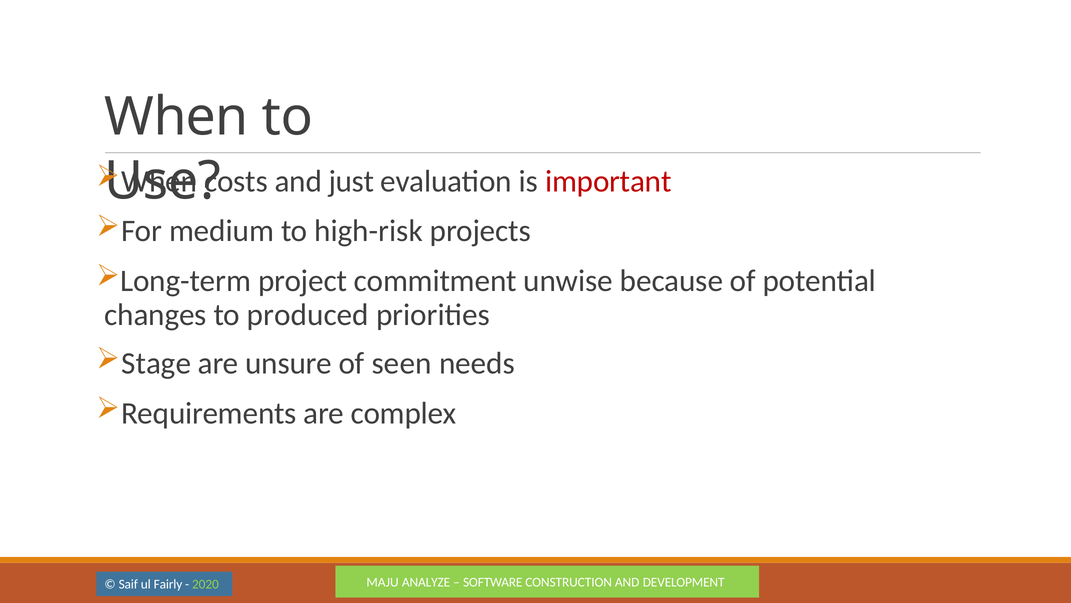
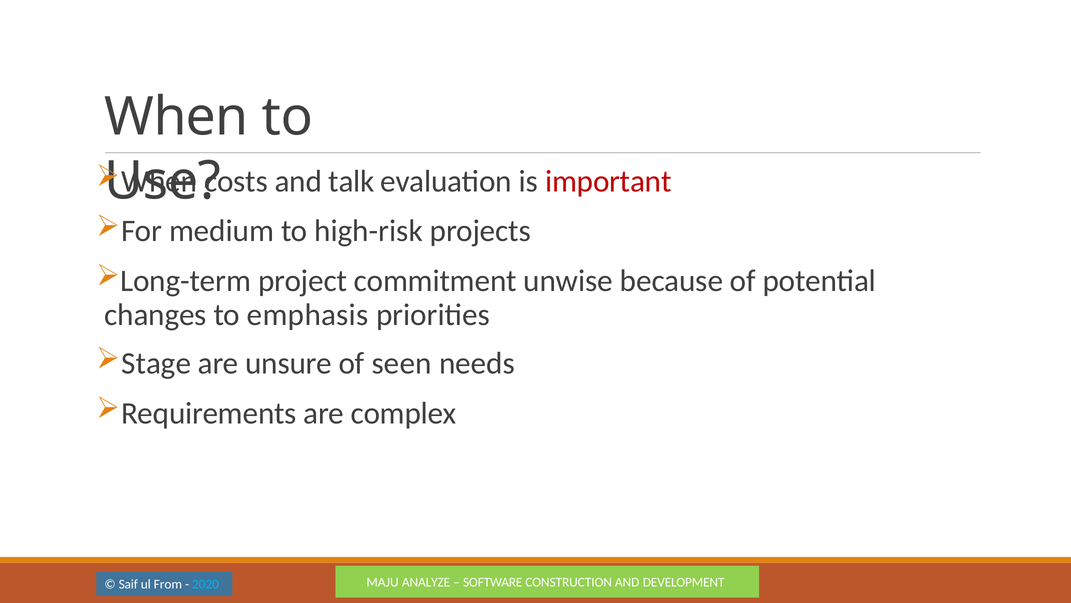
just: just -> talk
produced: produced -> emphasis
Fairly: Fairly -> From
2020 colour: light green -> light blue
